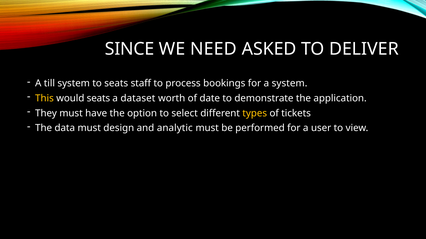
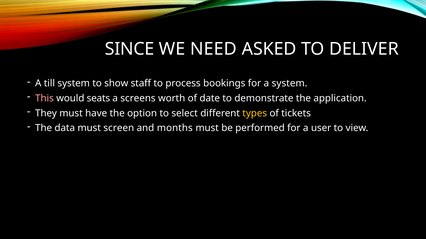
to seats: seats -> show
This colour: yellow -> pink
dataset: dataset -> screens
design: design -> screen
analytic: analytic -> months
